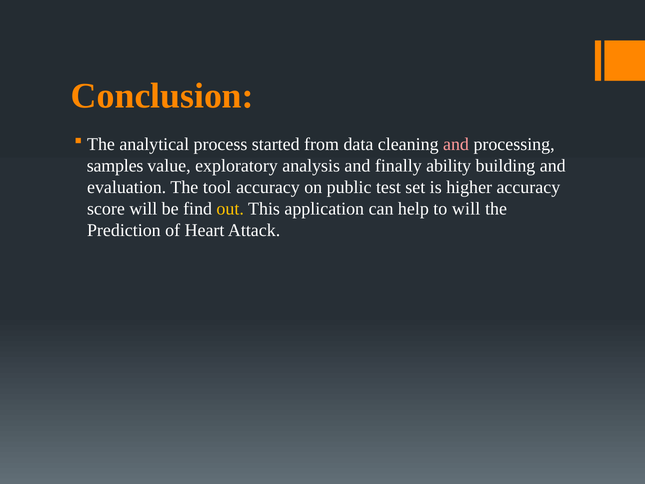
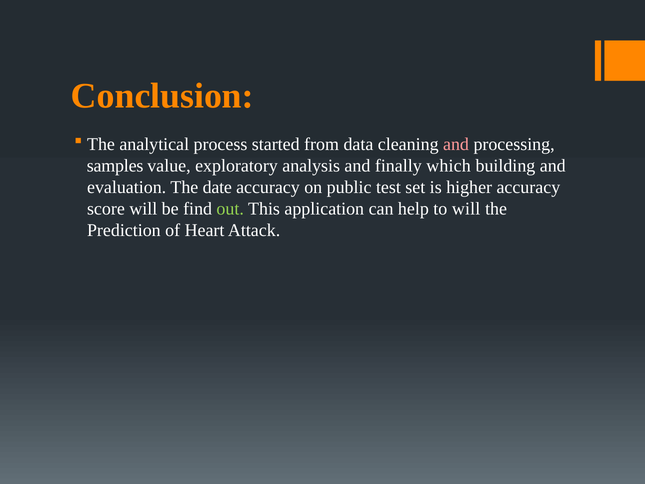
ability: ability -> which
tool: tool -> date
out colour: yellow -> light green
